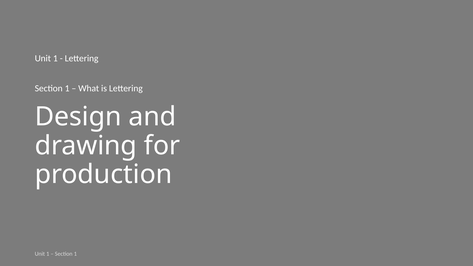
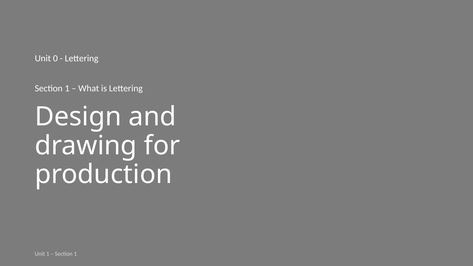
1 at (55, 58): 1 -> 0
